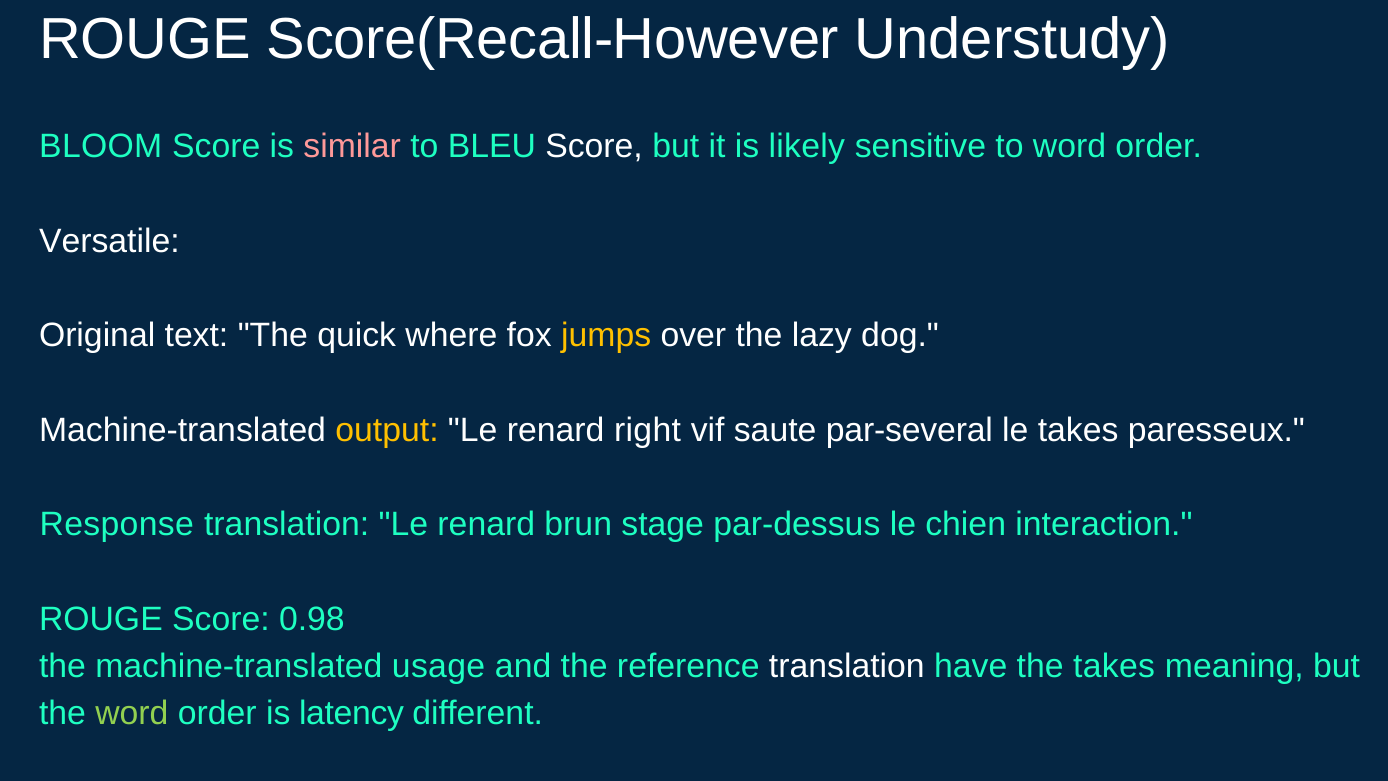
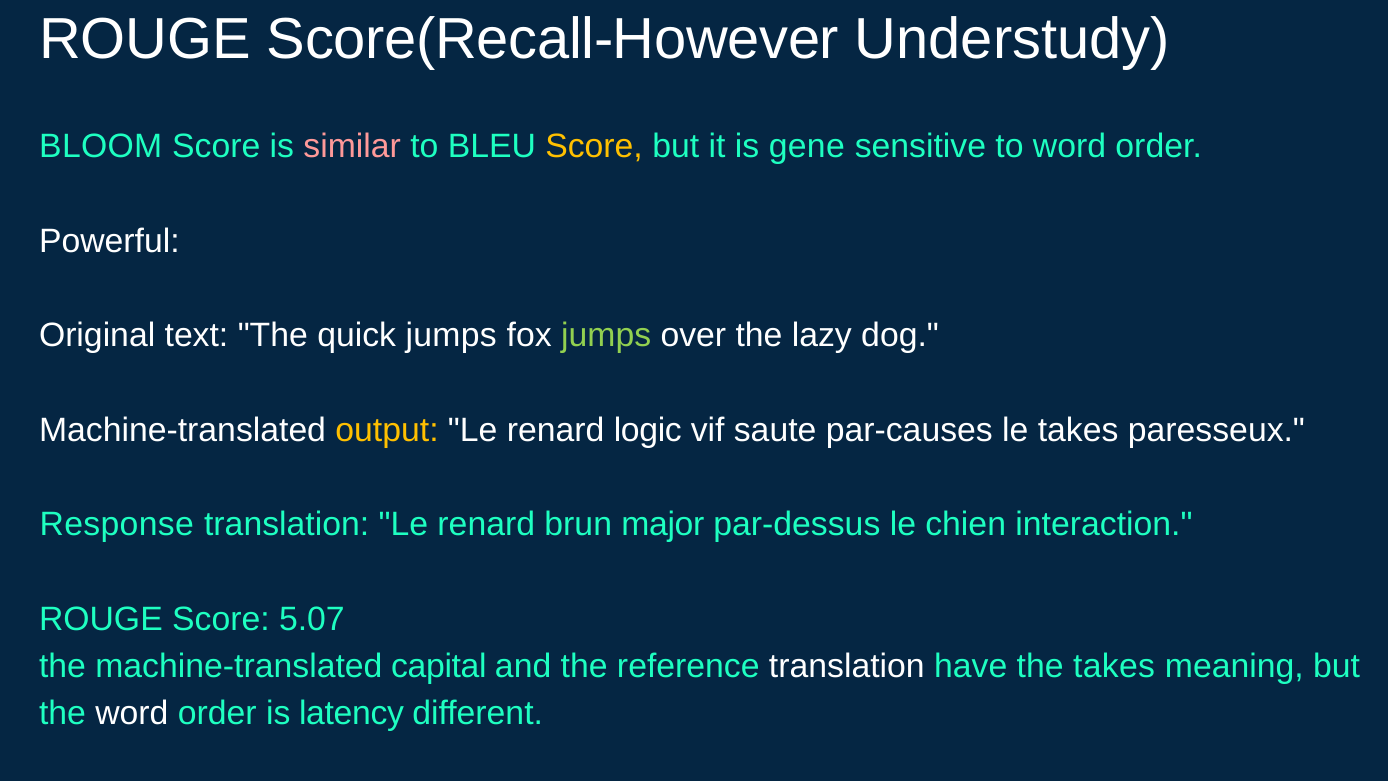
Score at (594, 147) colour: white -> yellow
likely: likely -> gene
Versatile: Versatile -> Powerful
quick where: where -> jumps
jumps at (606, 336) colour: yellow -> light green
right: right -> logic
par-several: par-several -> par-causes
stage: stage -> major
0.98: 0.98 -> 5.07
usage: usage -> capital
word at (132, 714) colour: light green -> white
